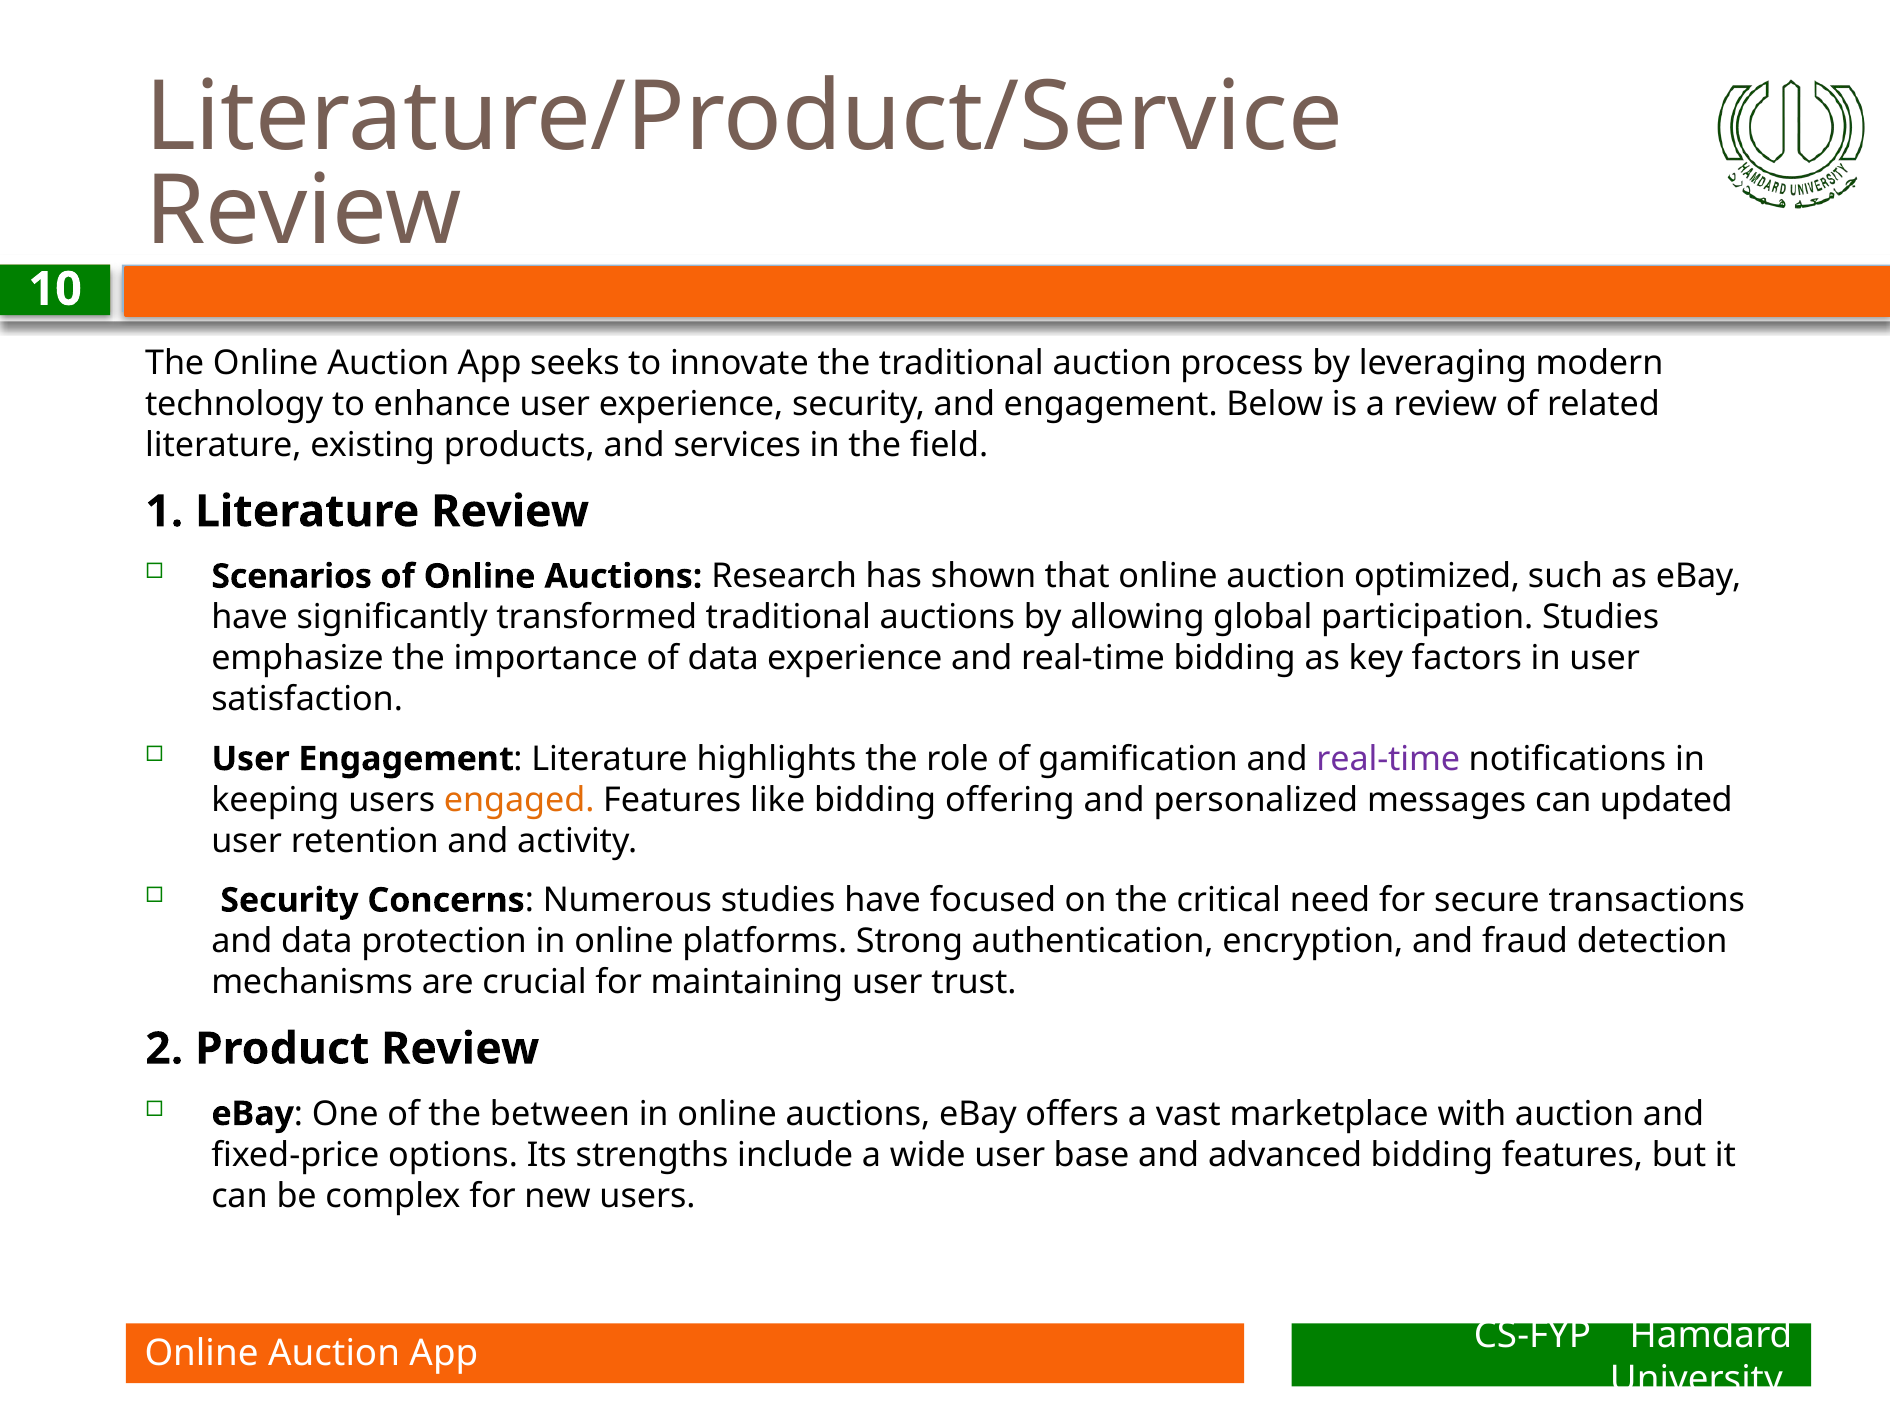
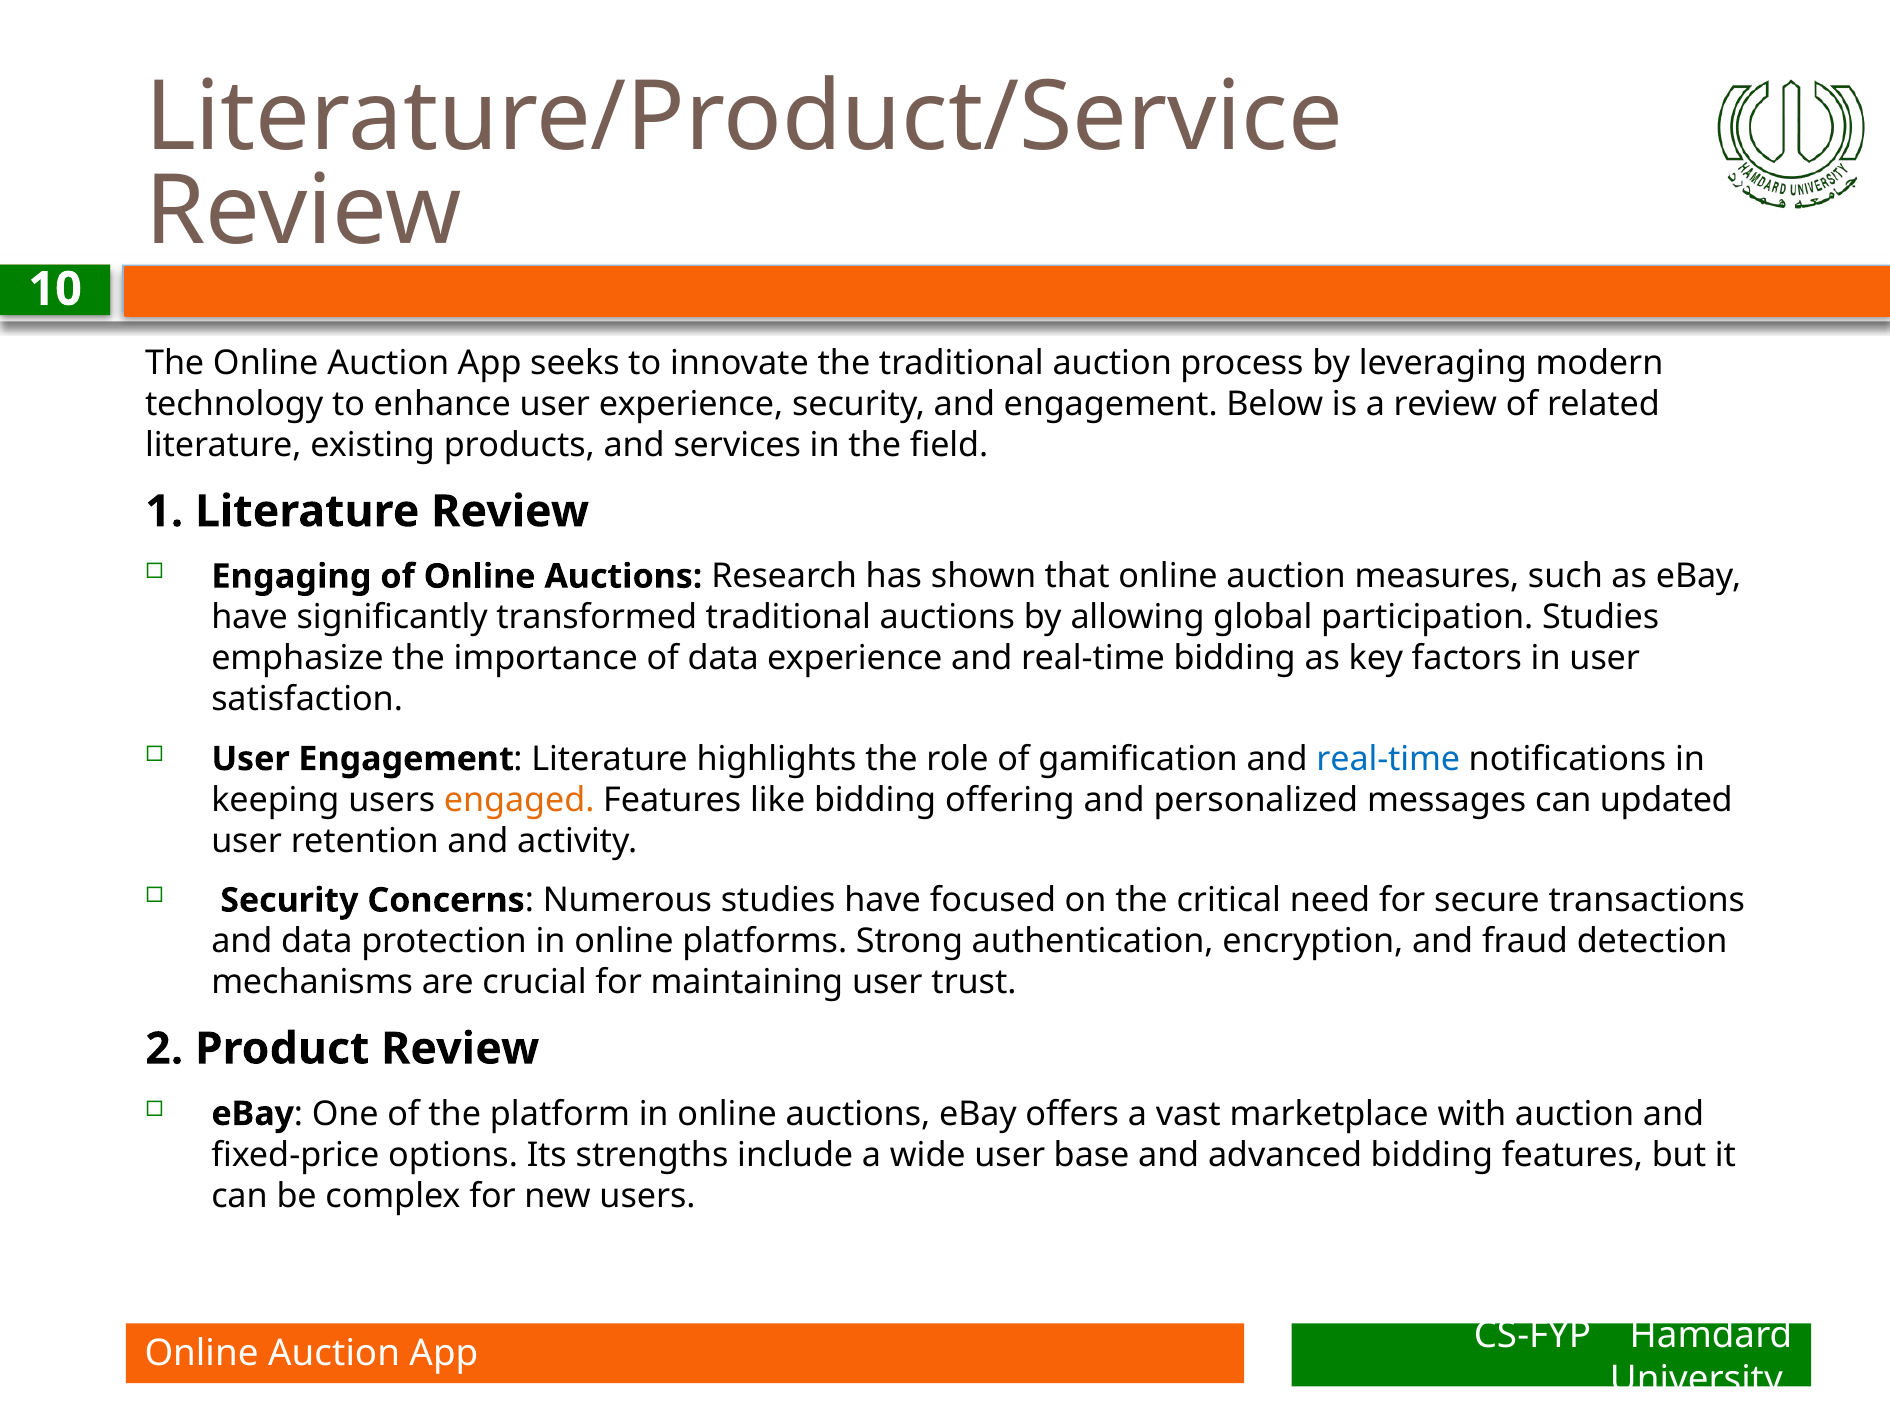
Scenarios: Scenarios -> Engaging
optimized: optimized -> measures
real-time at (1388, 759) colour: purple -> blue
between: between -> platform
